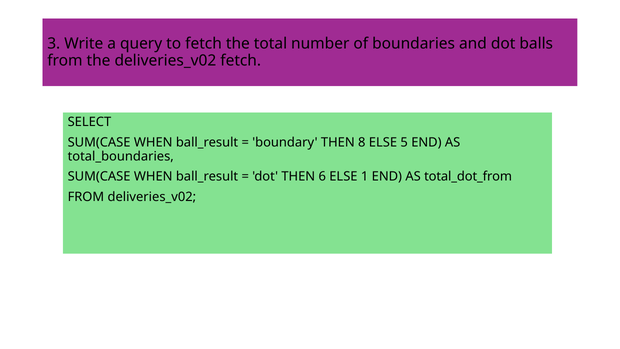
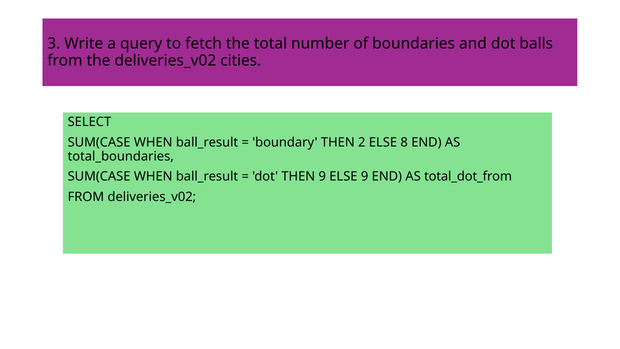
deliveries_v02 fetch: fetch -> cities
8: 8 -> 2
5: 5 -> 8
THEN 6: 6 -> 9
ELSE 1: 1 -> 9
